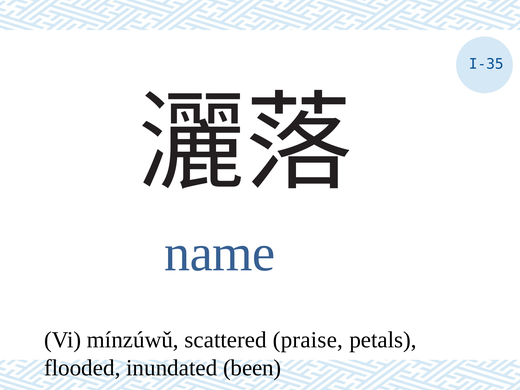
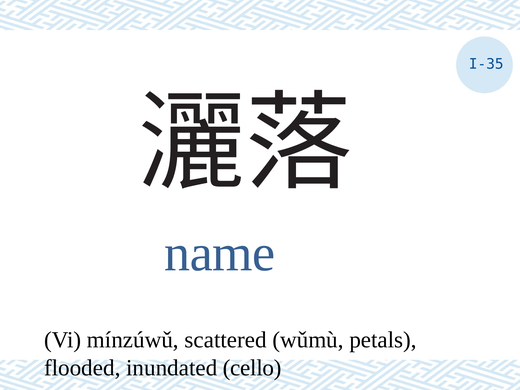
praise: praise -> wǔmù
been: been -> cello
